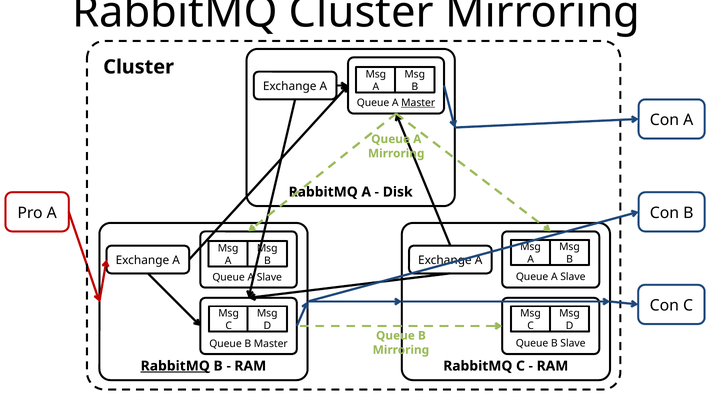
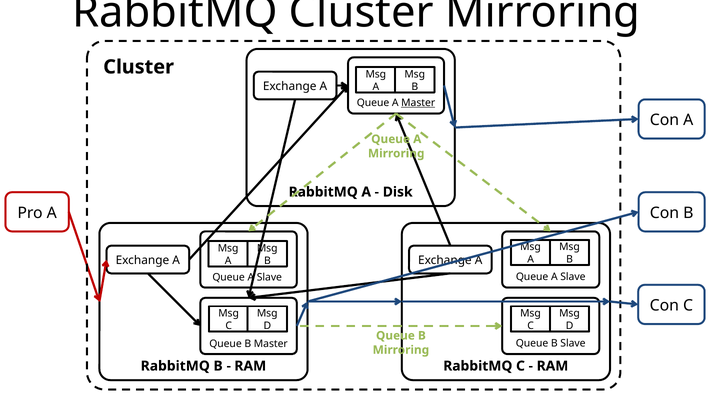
RabbitMQ at (175, 366) underline: present -> none
